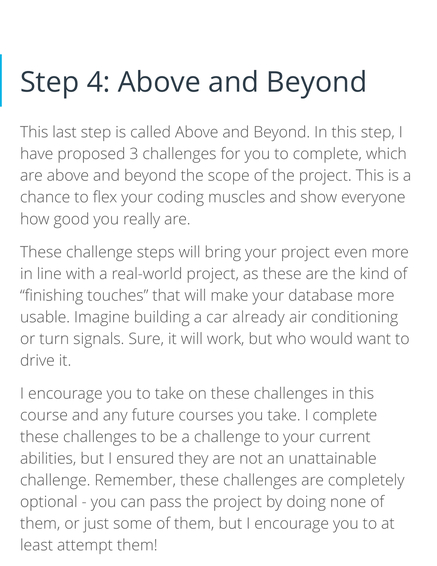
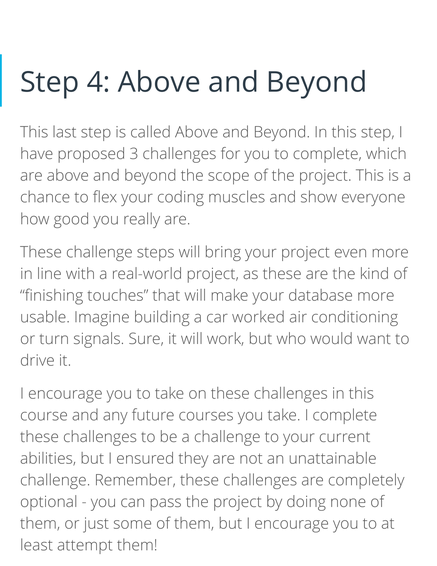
already: already -> worked
